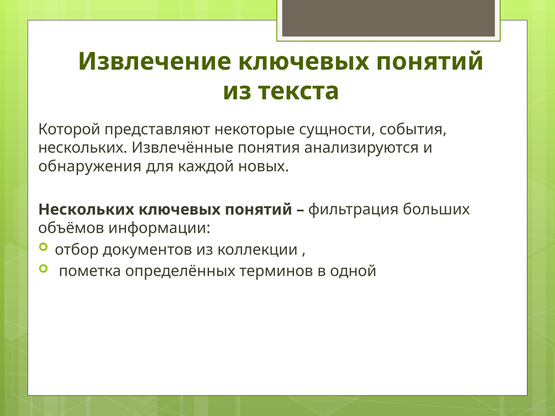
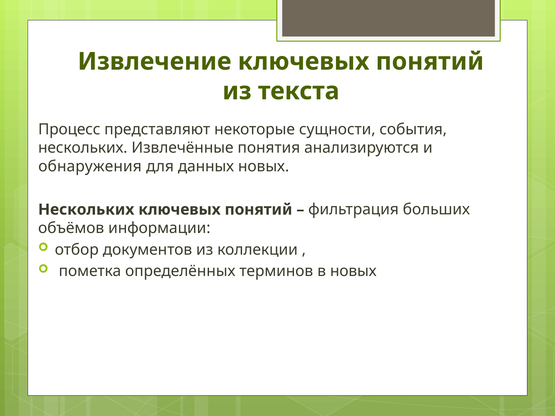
Которой: Которой -> Процесс
каждой: каждой -> данных
в одной: одной -> новых
